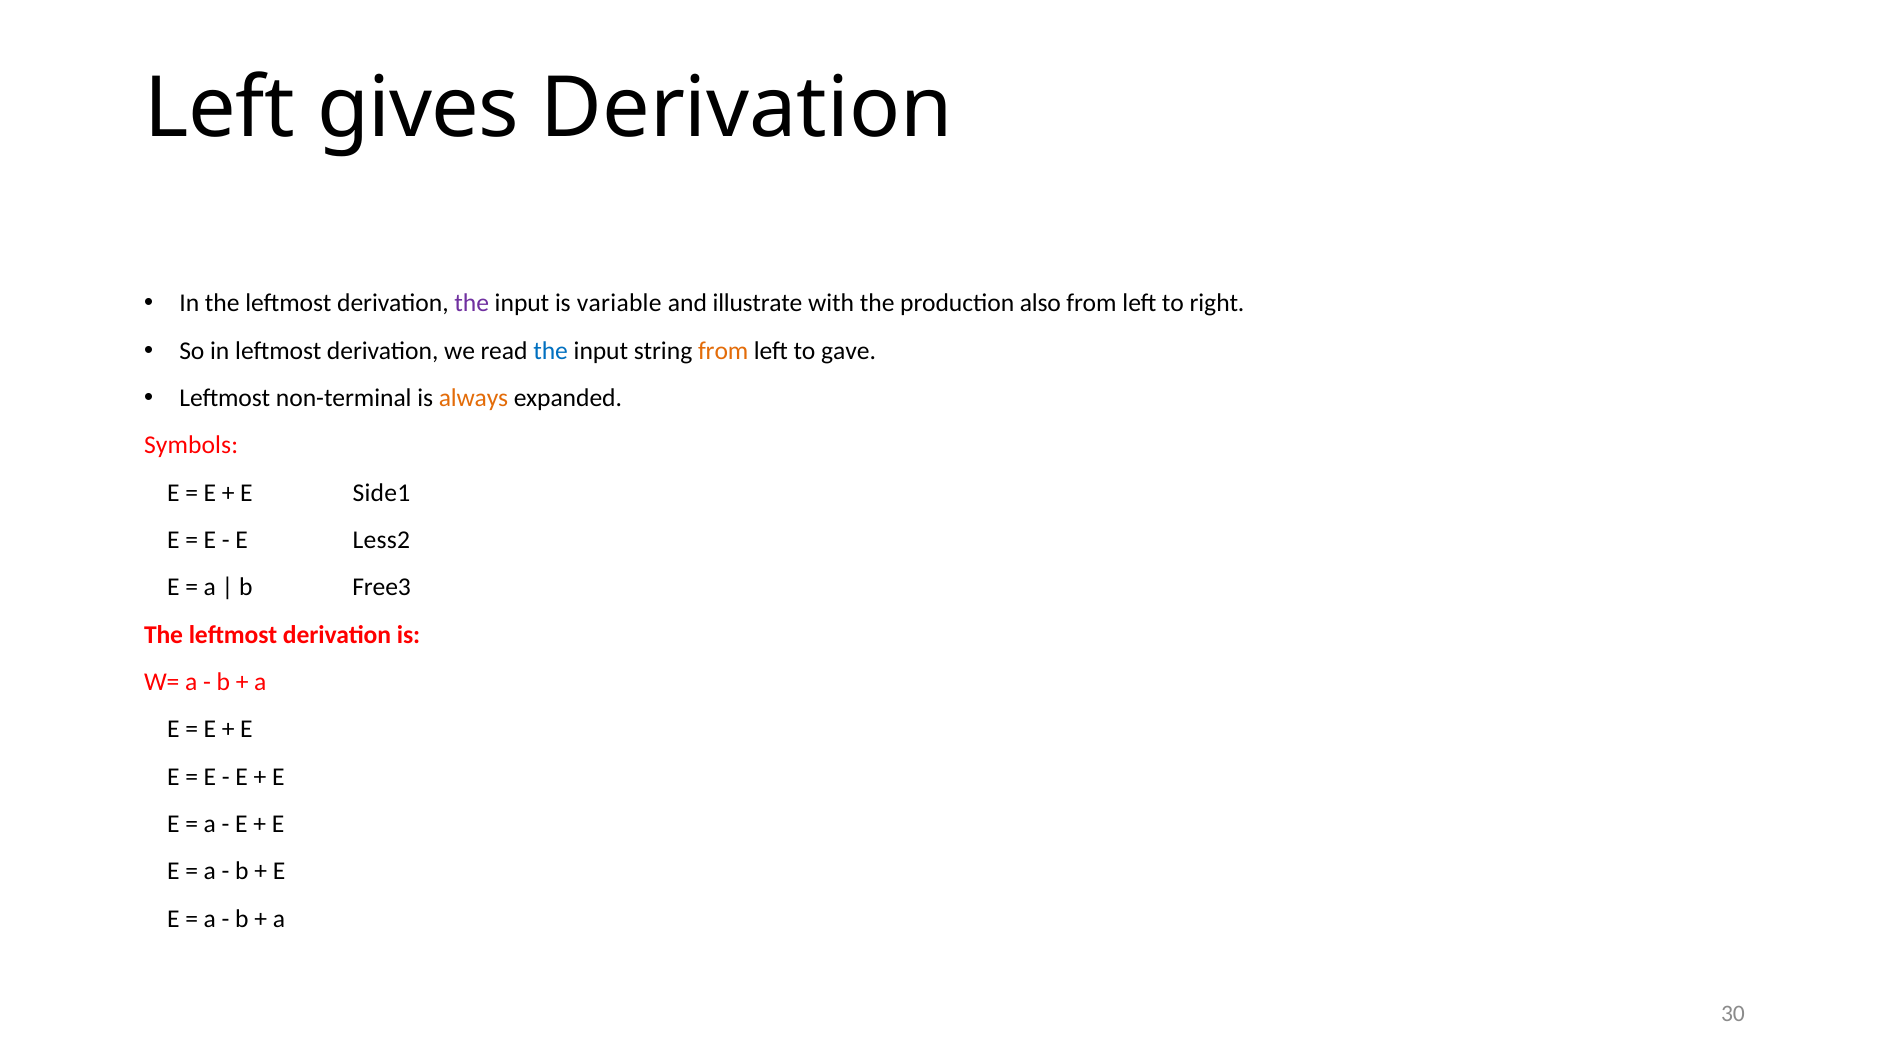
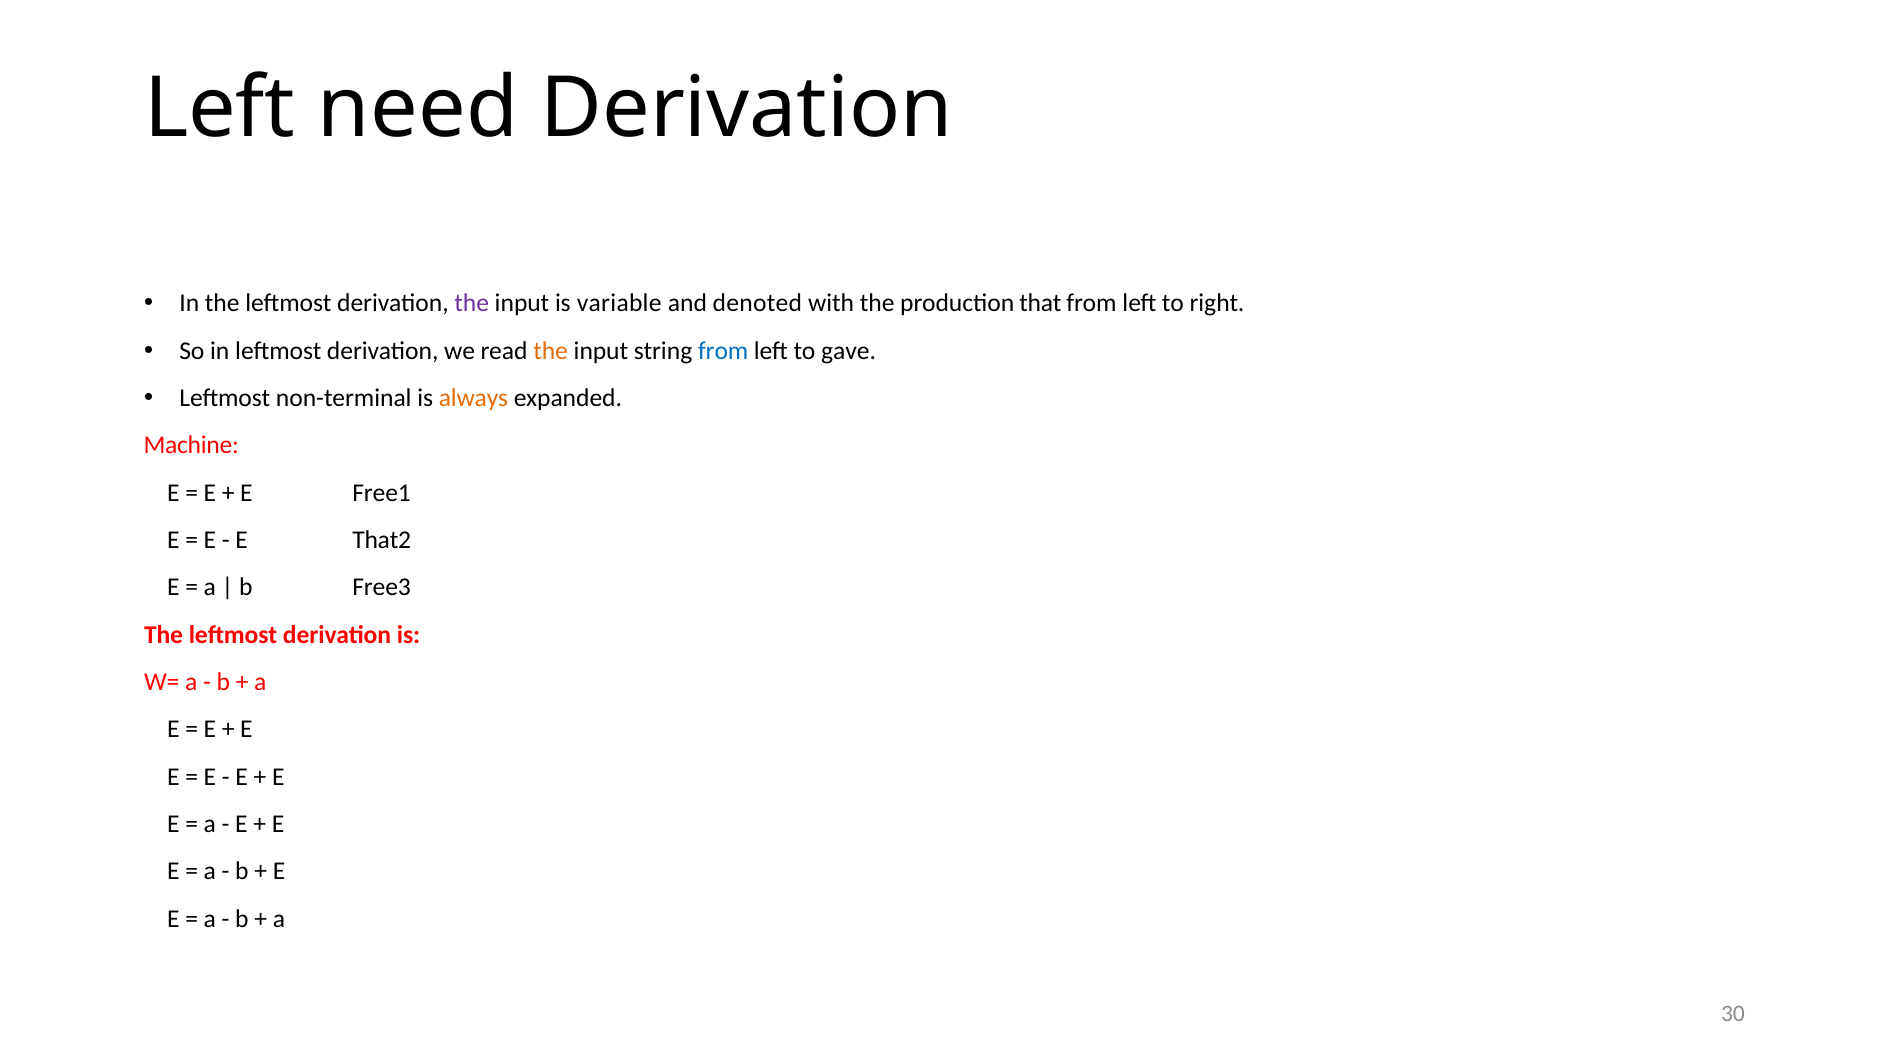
gives: gives -> need
illustrate: illustrate -> denoted
also: also -> that
the at (551, 351) colour: blue -> orange
from at (723, 351) colour: orange -> blue
Symbols: Symbols -> Machine
Side1: Side1 -> Free1
Less2: Less2 -> That2
